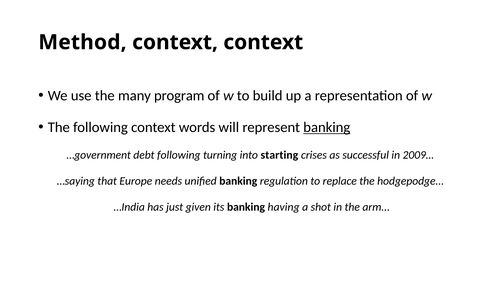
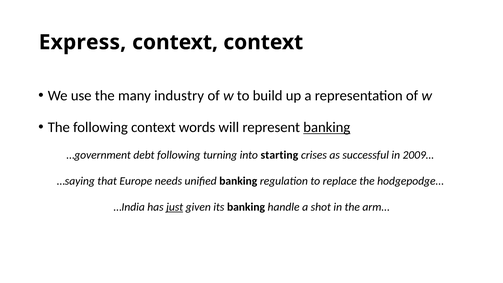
Method: Method -> Express
program: program -> industry
just underline: none -> present
having: having -> handle
